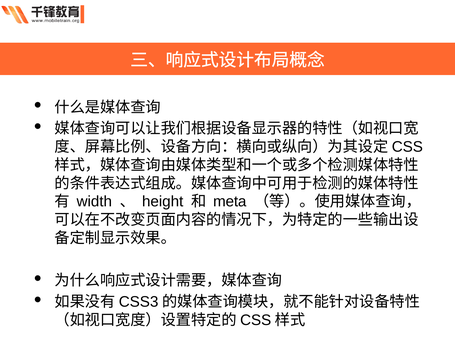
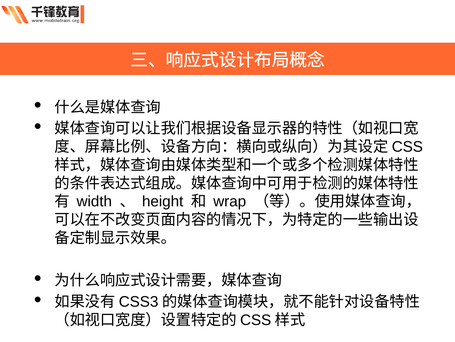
meta: meta -> wrap
